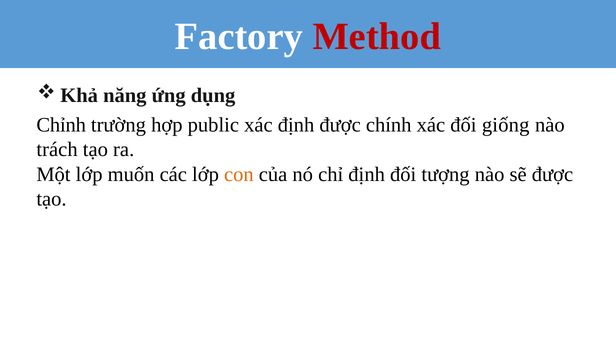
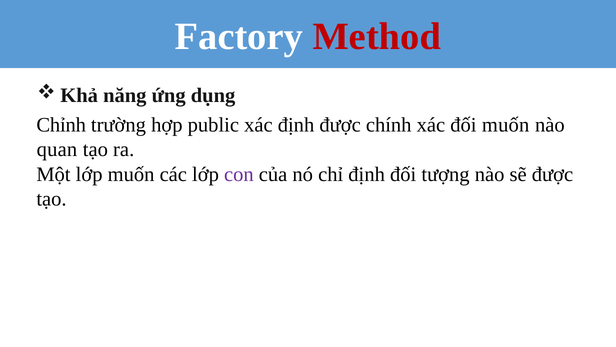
đối giống: giống -> muốn
trách: trách -> quan
con colour: orange -> purple
